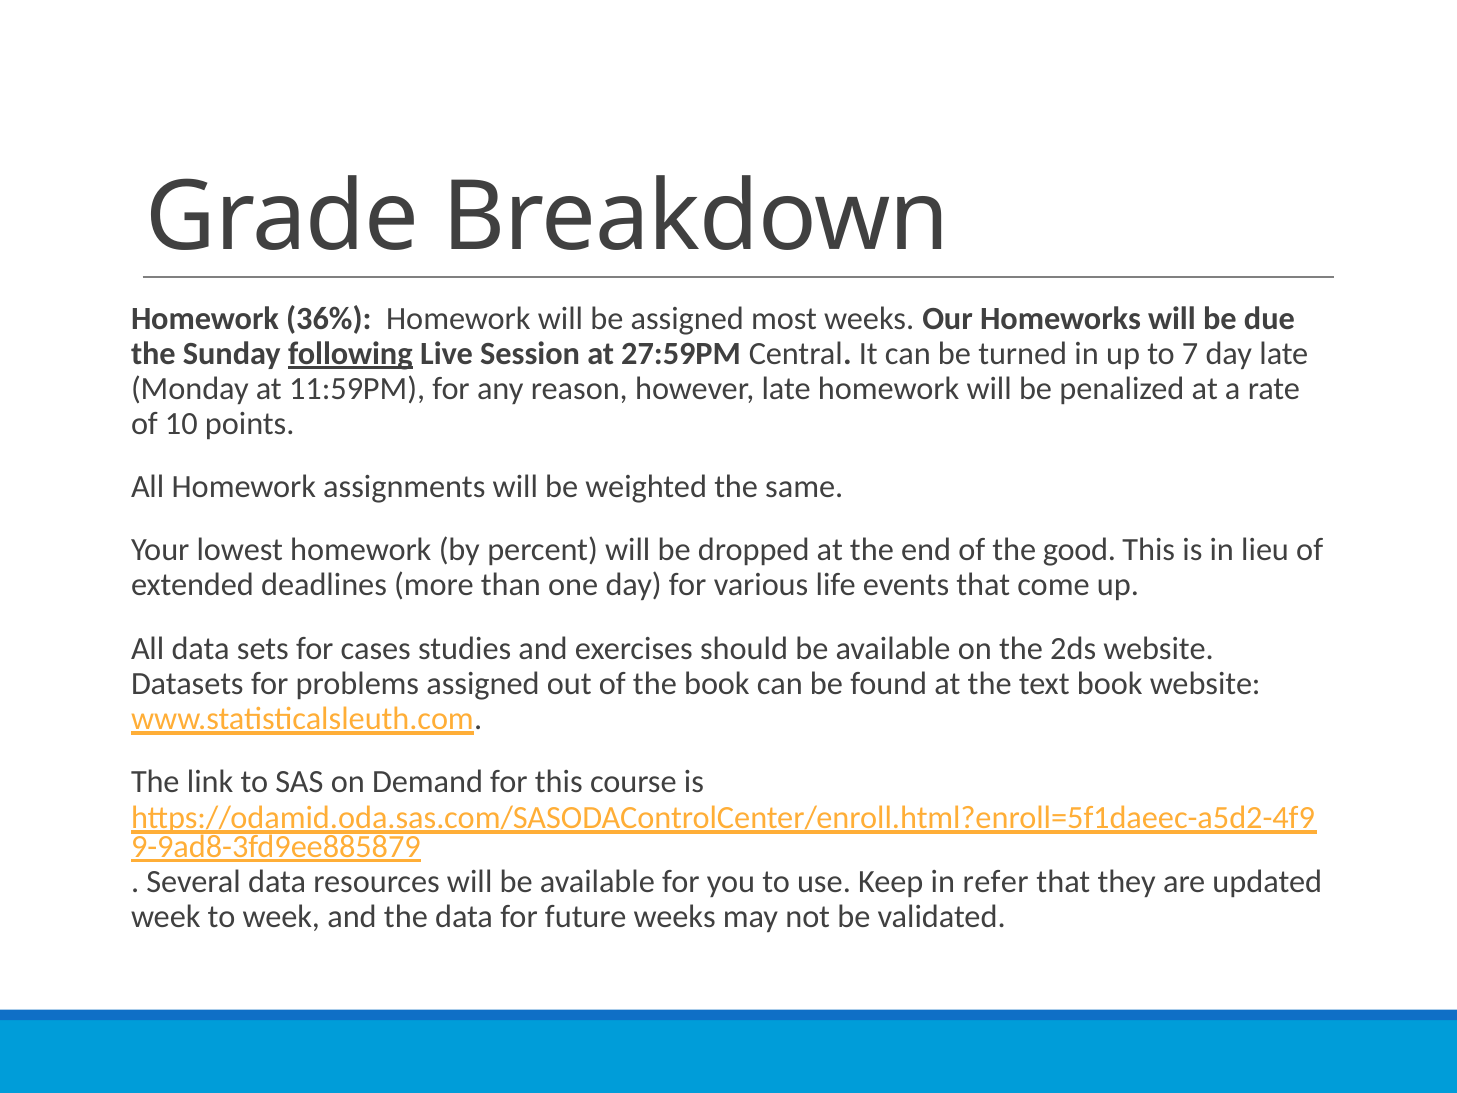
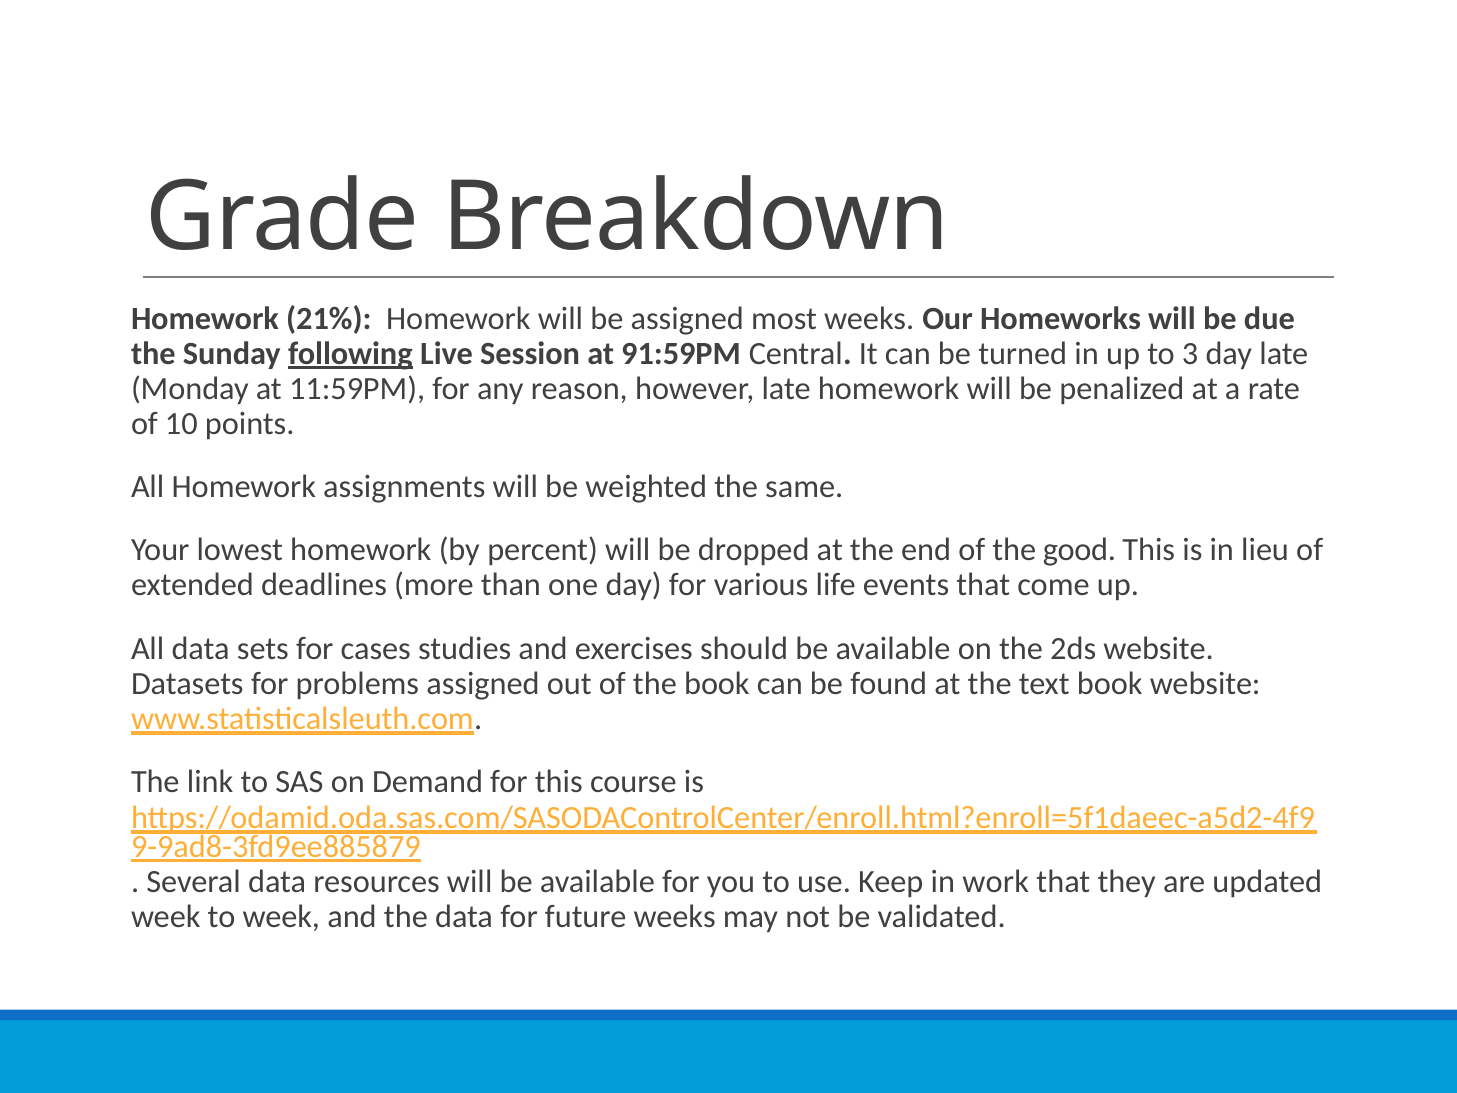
36%: 36% -> 21%
27:59PM: 27:59PM -> 91:59PM
7: 7 -> 3
refer: refer -> work
